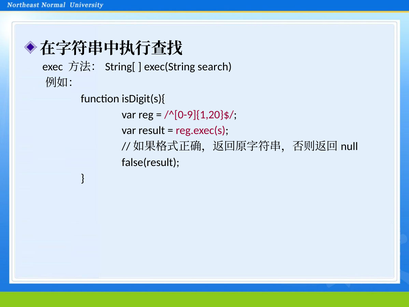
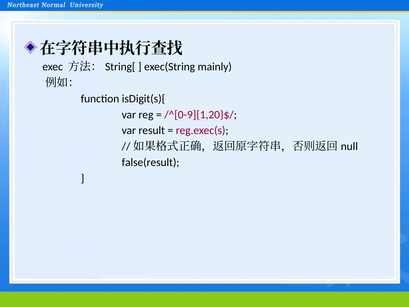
search: search -> mainly
